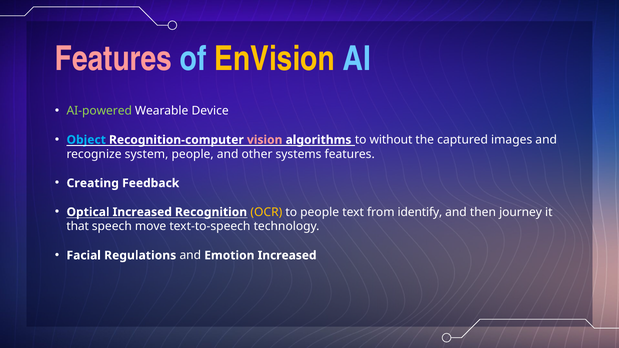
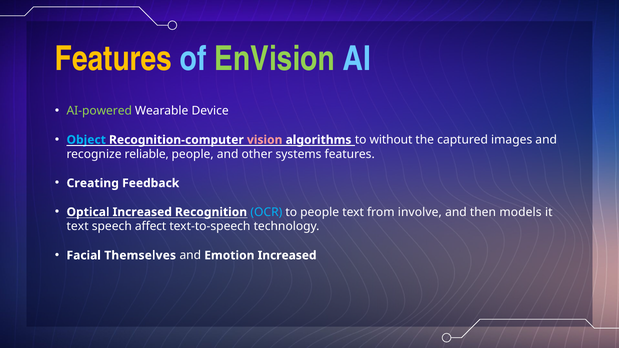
Features at (114, 59) colour: pink -> yellow
EnVision colour: yellow -> light green
system: system -> reliable
OCR colour: yellow -> light blue
identify: identify -> involve
journey: journey -> models
that at (78, 227): that -> text
move: move -> affect
Regulations: Regulations -> Themselves
